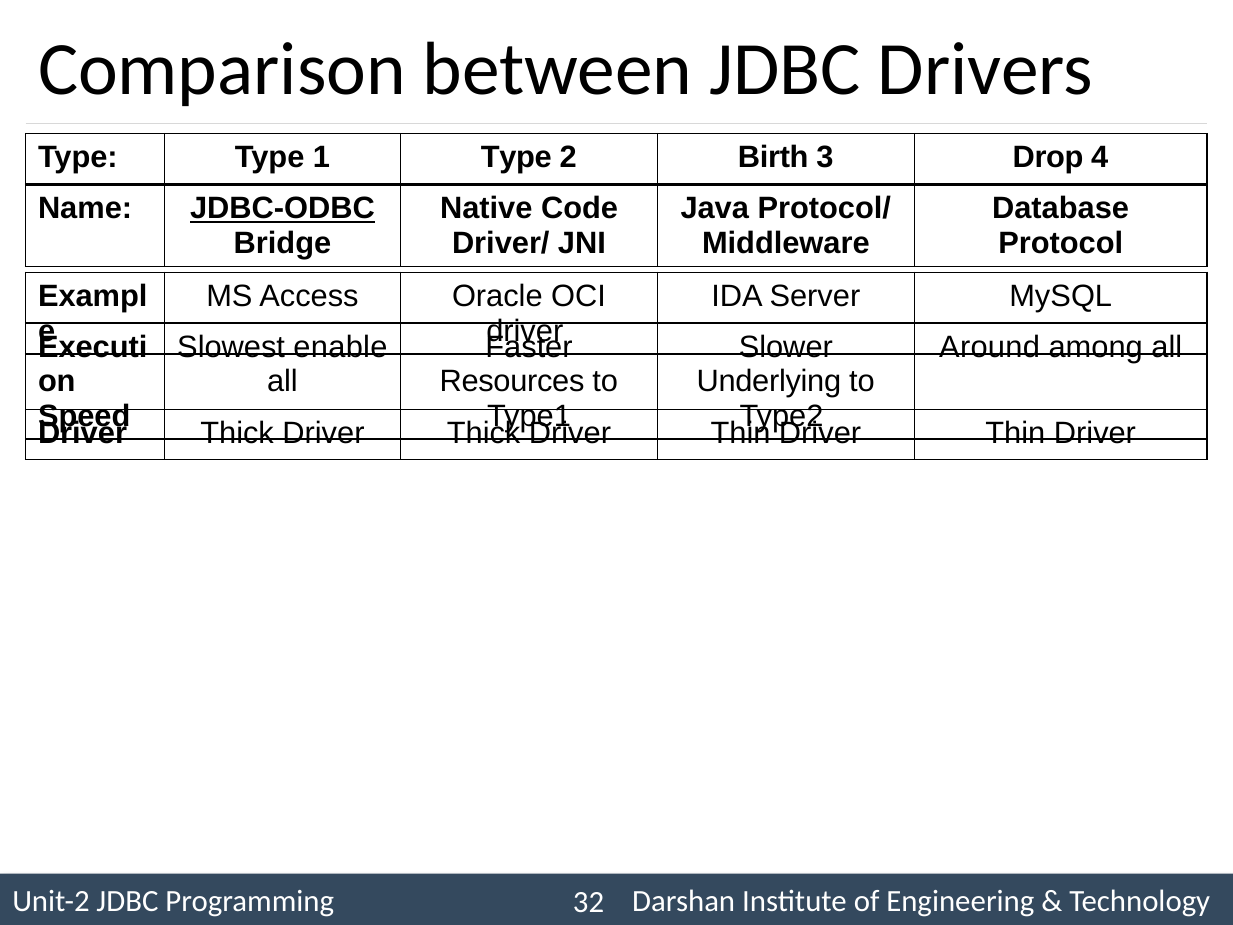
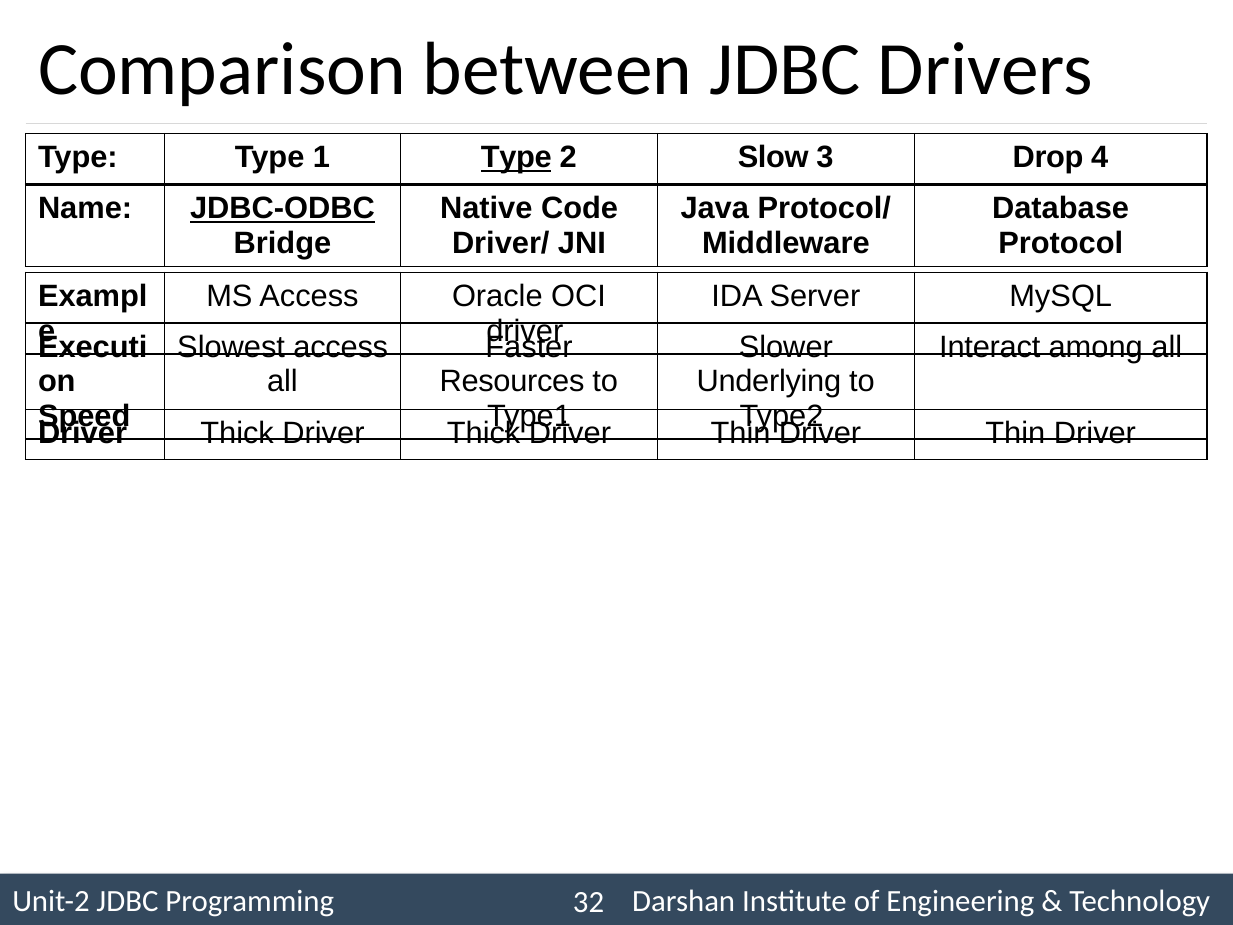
Type at (516, 158) underline: none -> present
Birth: Birth -> Slow
Slowest enable: enable -> access
Around: Around -> Interact
